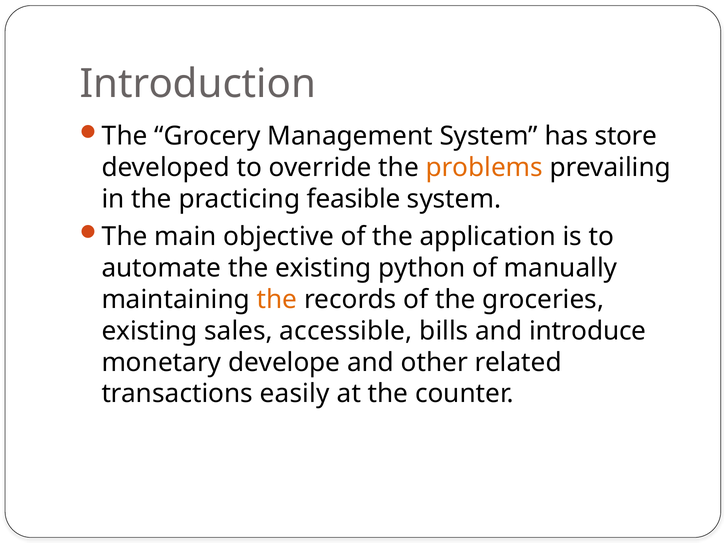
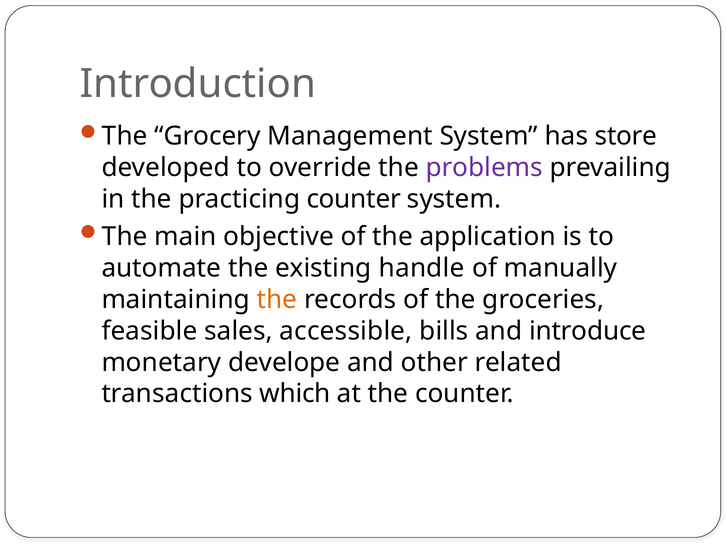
problems colour: orange -> purple
practicing feasible: feasible -> counter
python: python -> handle
existing at (150, 331): existing -> feasible
easily: easily -> which
